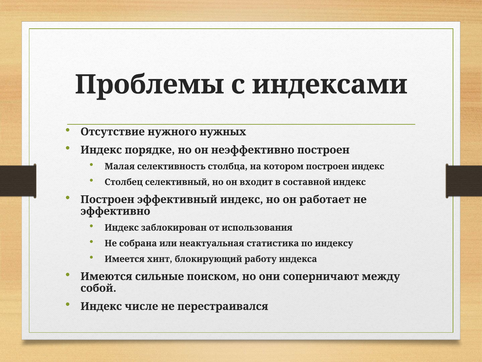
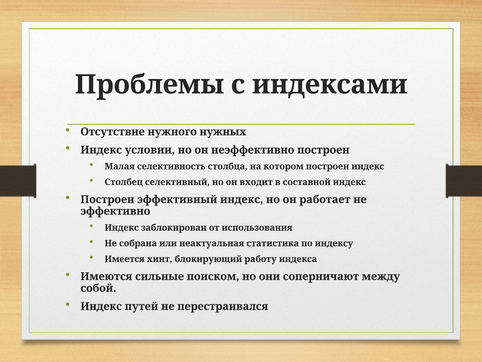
порядке: порядке -> условии
числе: числе -> путей
